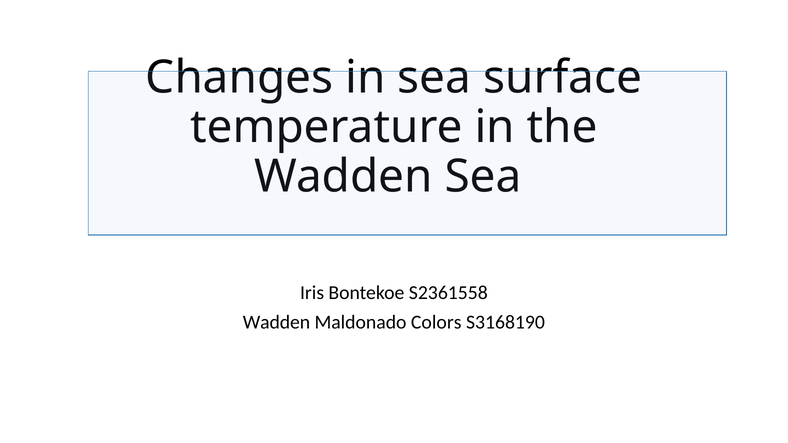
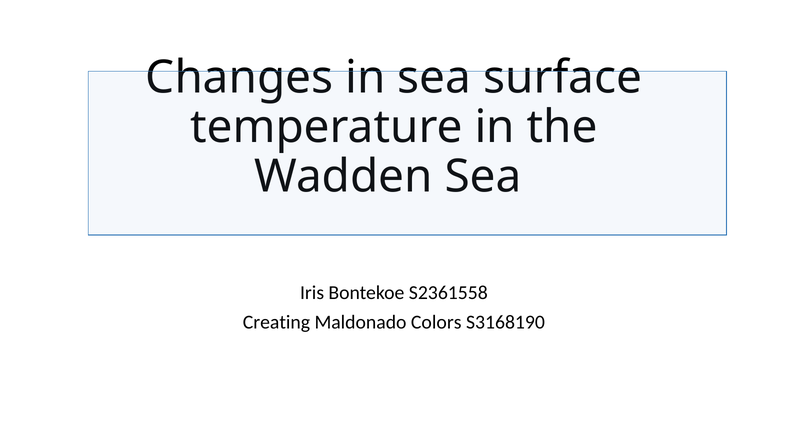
Wadden at (276, 322): Wadden -> Creating
